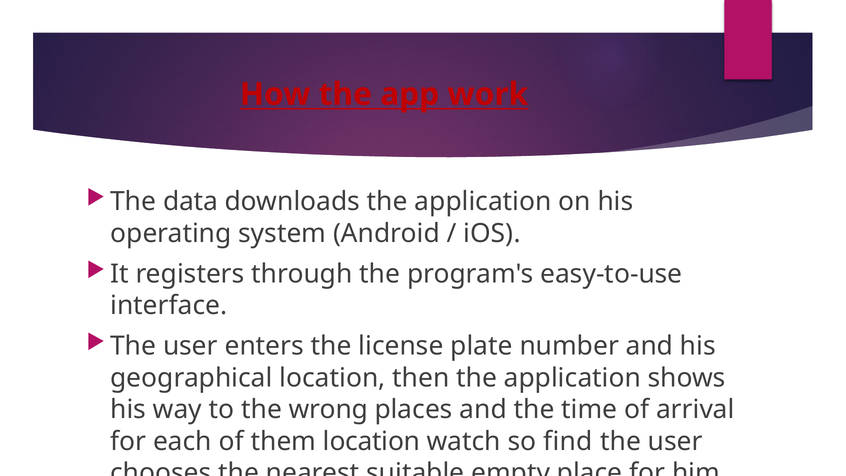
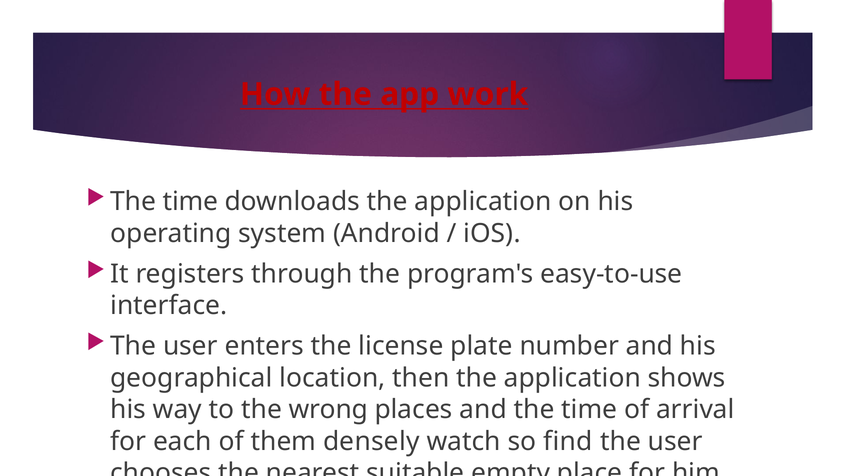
data at (191, 202): data -> time
them location: location -> densely
